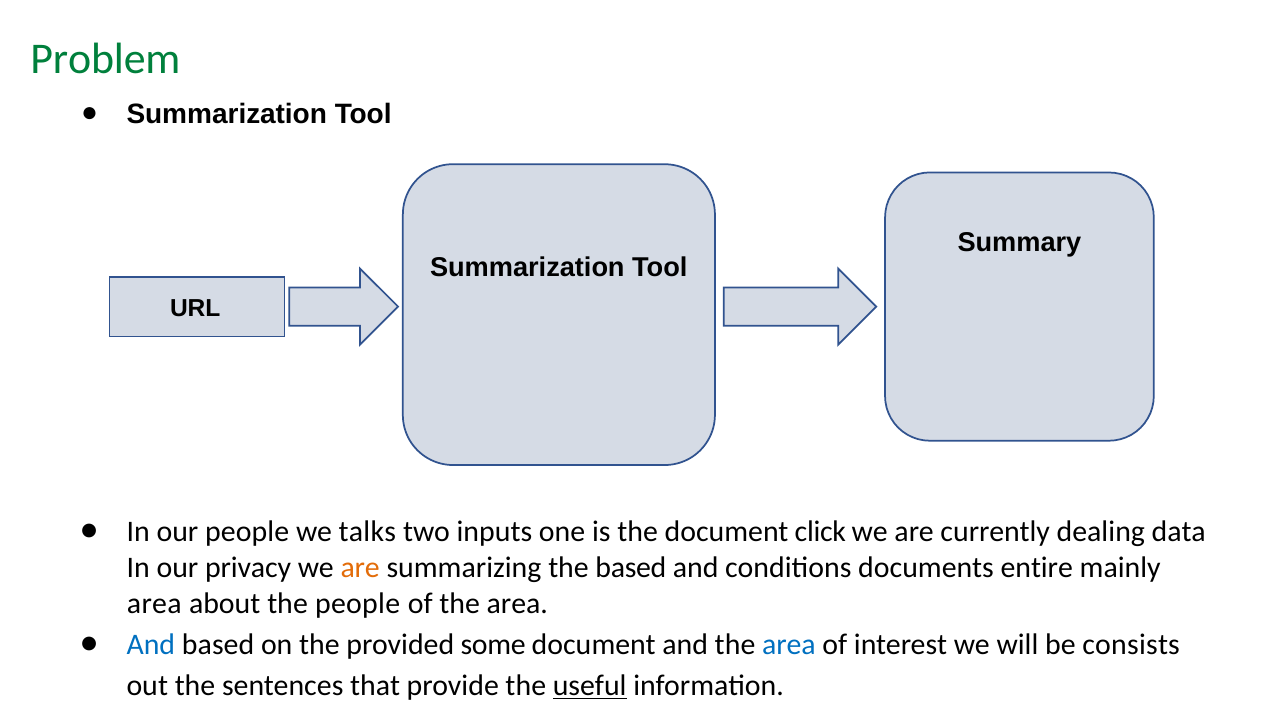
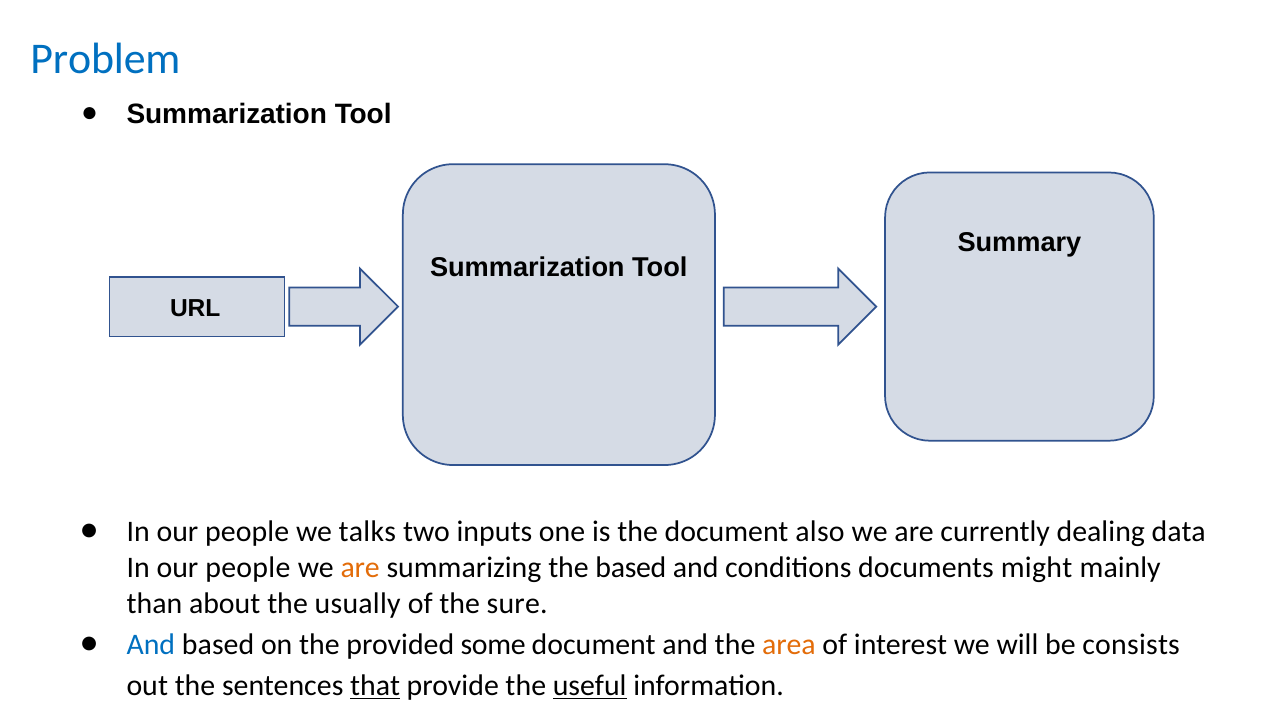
Problem colour: green -> blue
click: click -> also
privacy at (248, 568): privacy -> people
entire: entire -> might
area at (154, 604): area -> than
the people: people -> usually
of the area: area -> sure
area at (789, 645) colour: blue -> orange
that underline: none -> present
